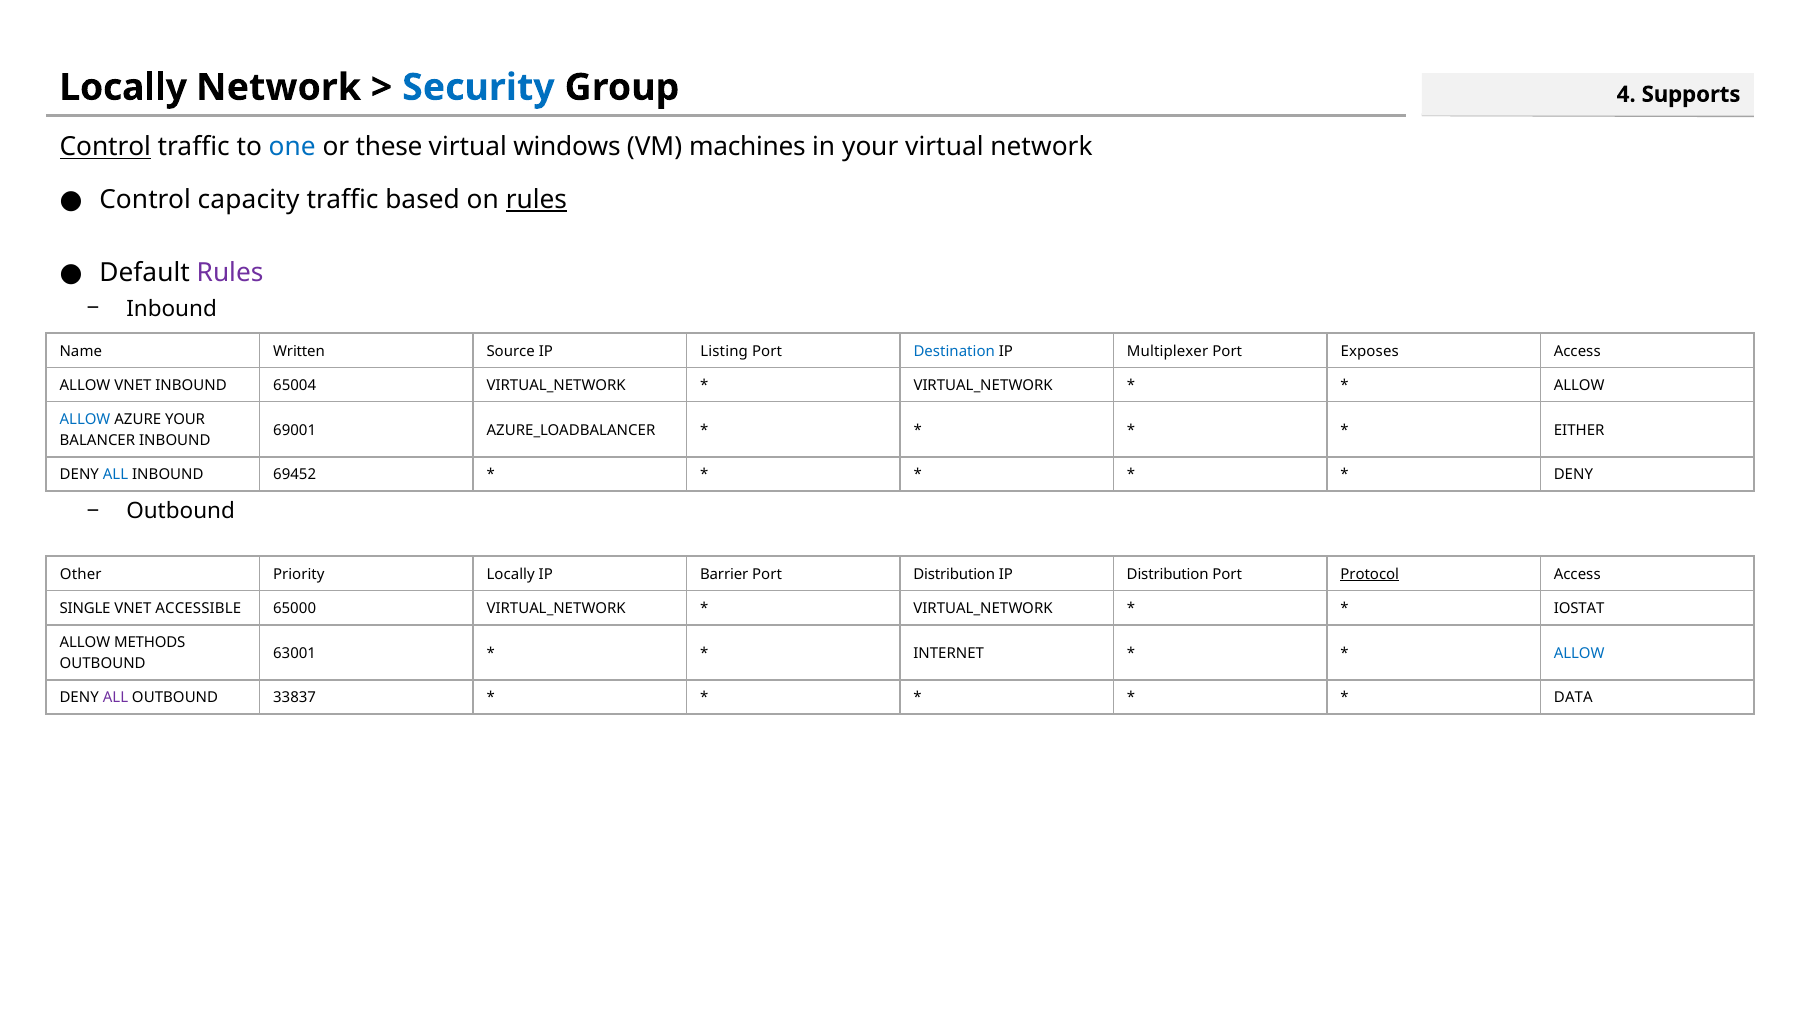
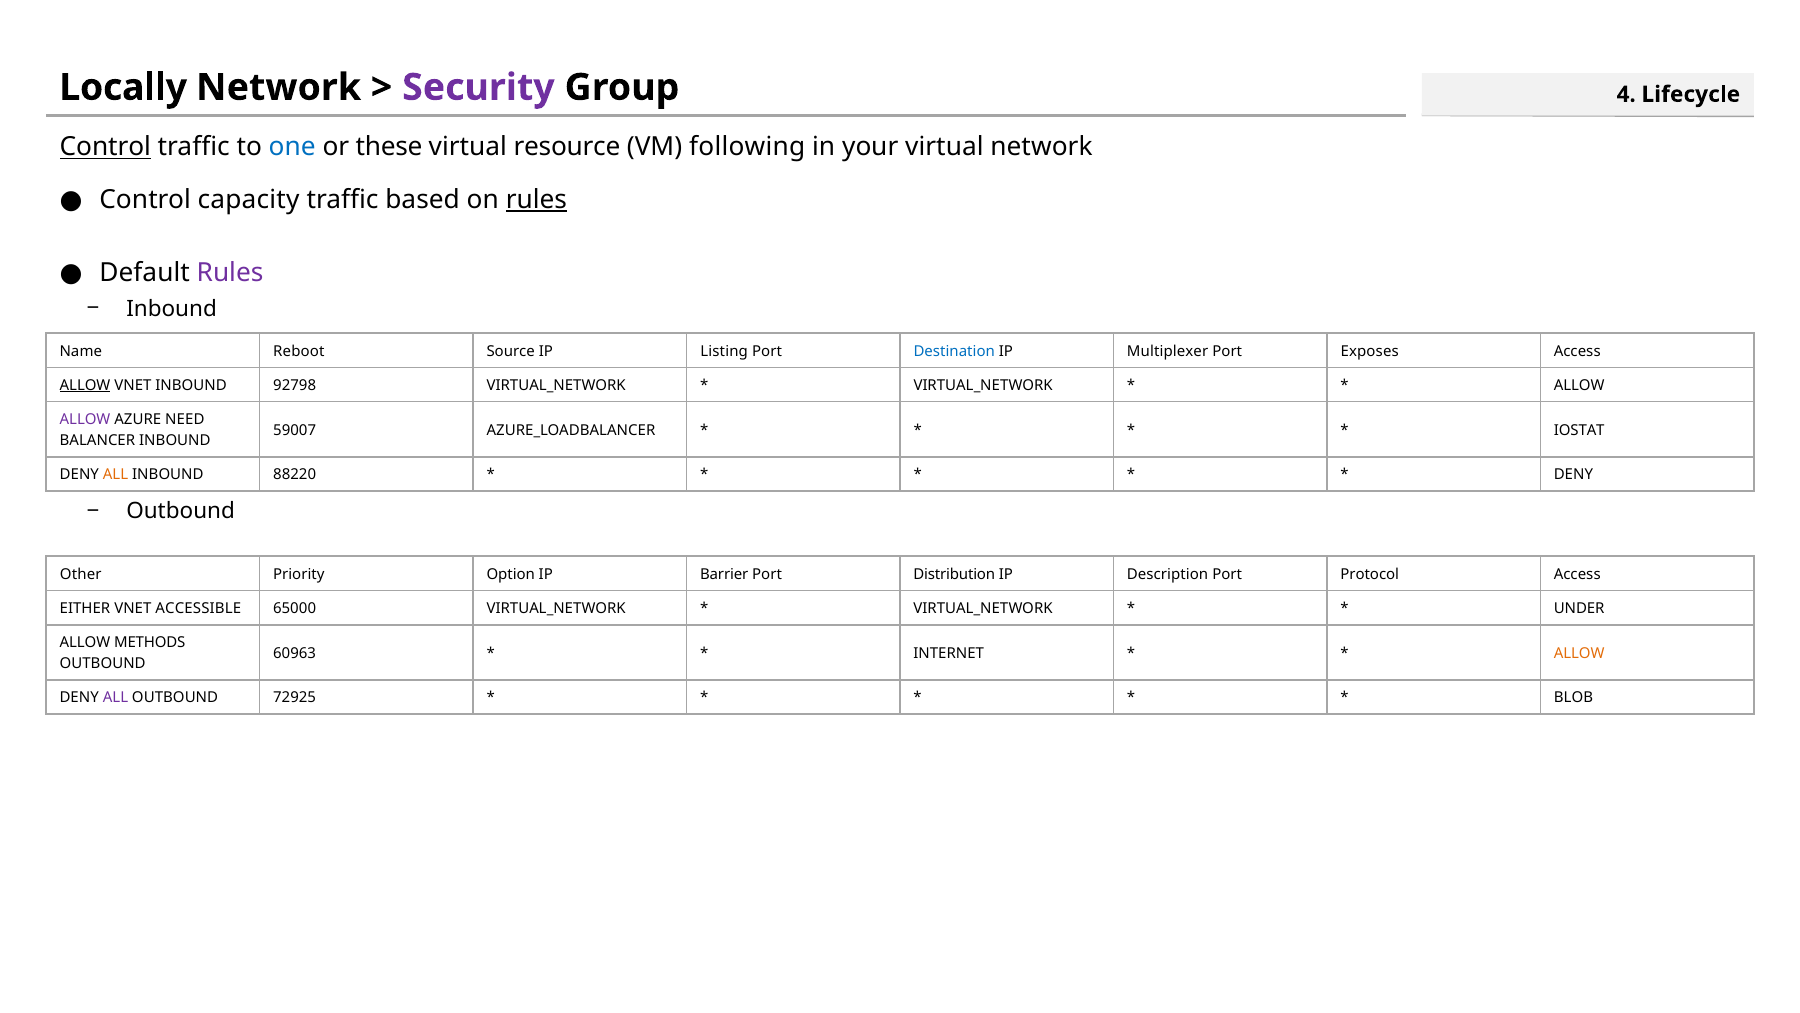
Security colour: blue -> purple
Supports: Supports -> Lifecycle
windows: windows -> resource
machines: machines -> following
Written: Written -> Reboot
ALLOW at (85, 385) underline: none -> present
65004: 65004 -> 92798
ALLOW at (85, 420) colour: blue -> purple
AZURE YOUR: YOUR -> NEED
69001: 69001 -> 59007
EITHER: EITHER -> IOSTAT
ALL at (116, 475) colour: blue -> orange
69452: 69452 -> 88220
Priority Locally: Locally -> Option
IP Distribution: Distribution -> Description
Protocol underline: present -> none
SINGLE: SINGLE -> EITHER
IOSTAT: IOSTAT -> UNDER
63001: 63001 -> 60963
ALLOW at (1579, 653) colour: blue -> orange
33837: 33837 -> 72925
DATA: DATA -> BLOB
